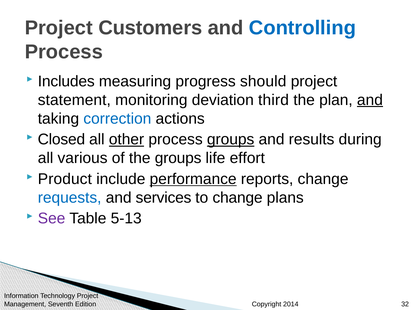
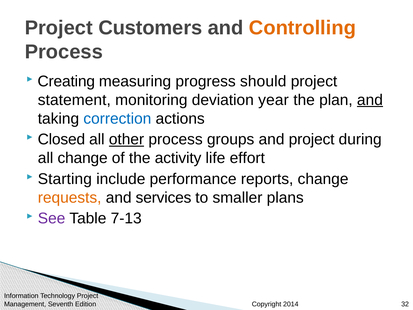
Controlling colour: blue -> orange
Includes: Includes -> Creating
third: third -> year
groups at (231, 139) underline: present -> none
and results: results -> project
all various: various -> change
the groups: groups -> activity
Product: Product -> Starting
performance underline: present -> none
requests colour: blue -> orange
to change: change -> smaller
5-13: 5-13 -> 7-13
